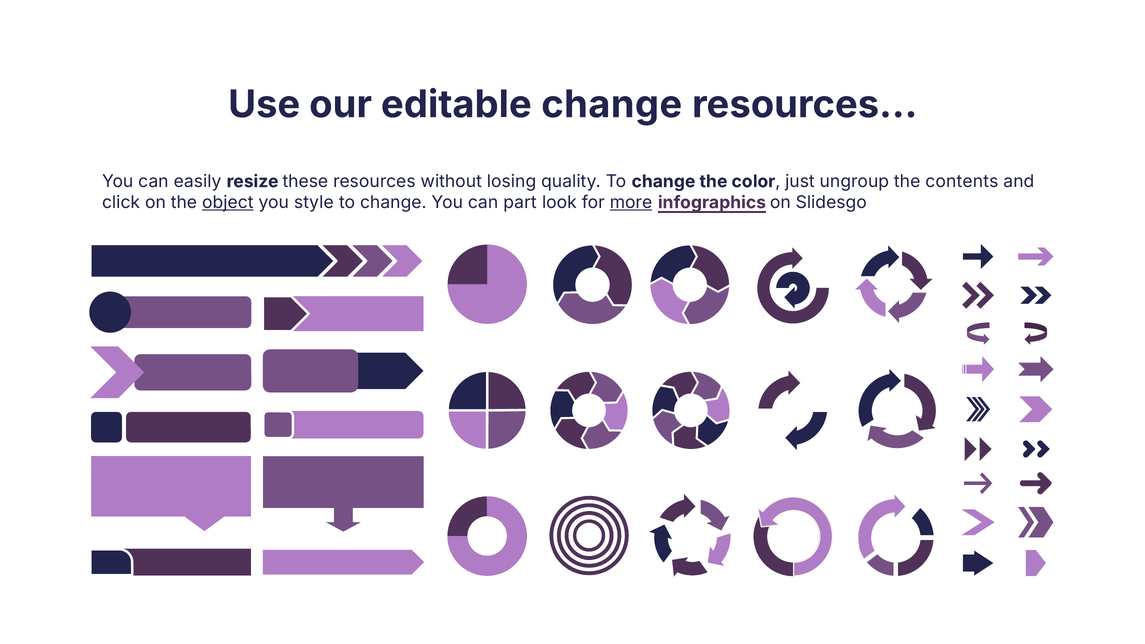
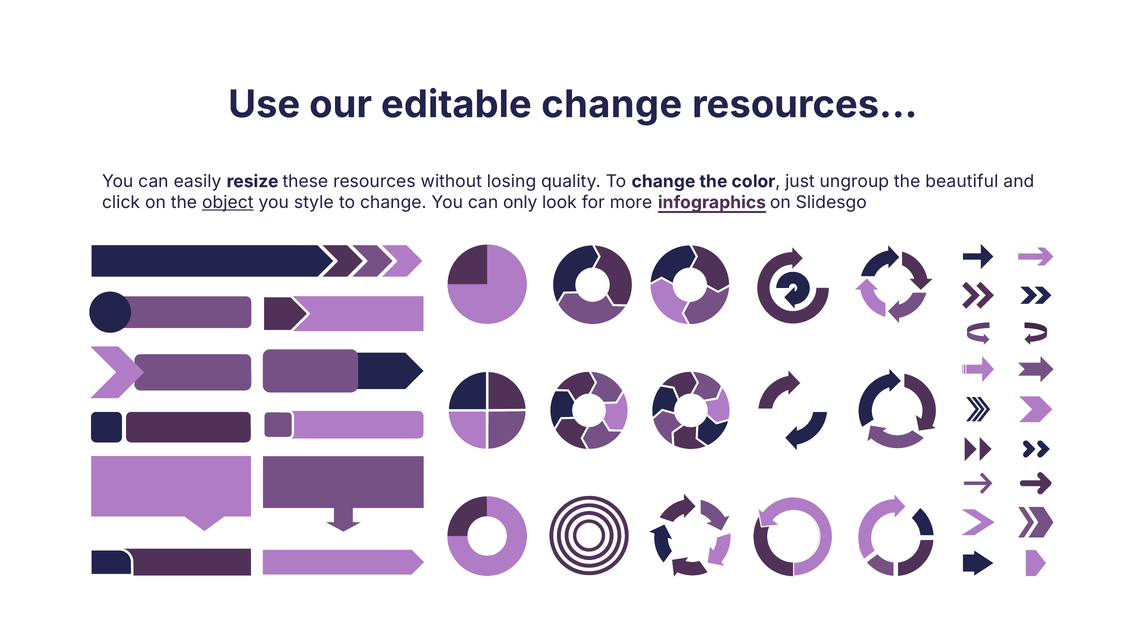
contents: contents -> beautiful
part: part -> only
more underline: present -> none
